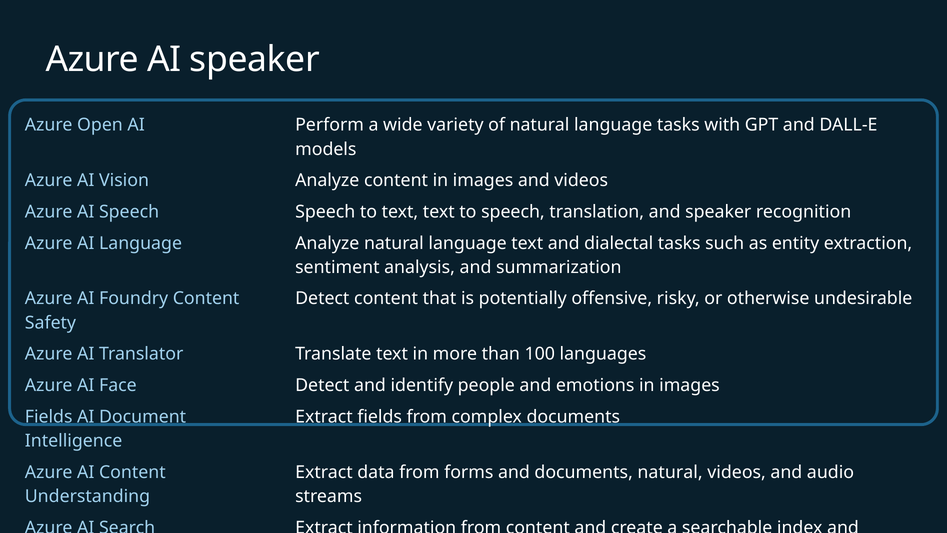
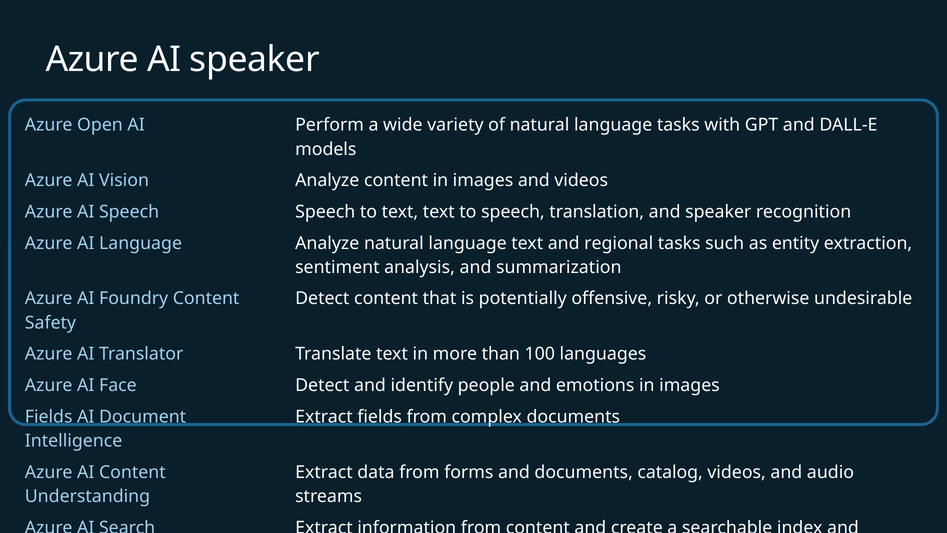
dialectal: dialectal -> regional
documents natural: natural -> catalog
